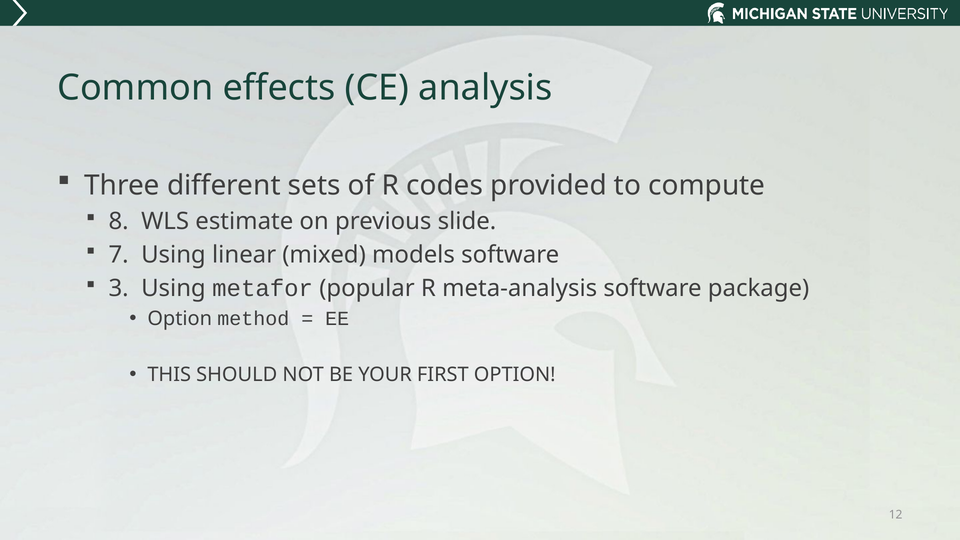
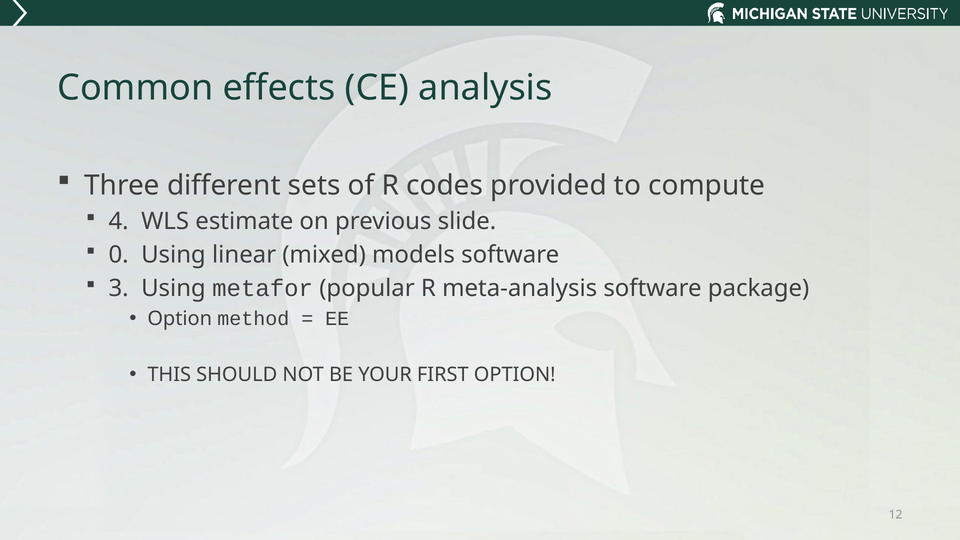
8: 8 -> 4
7: 7 -> 0
